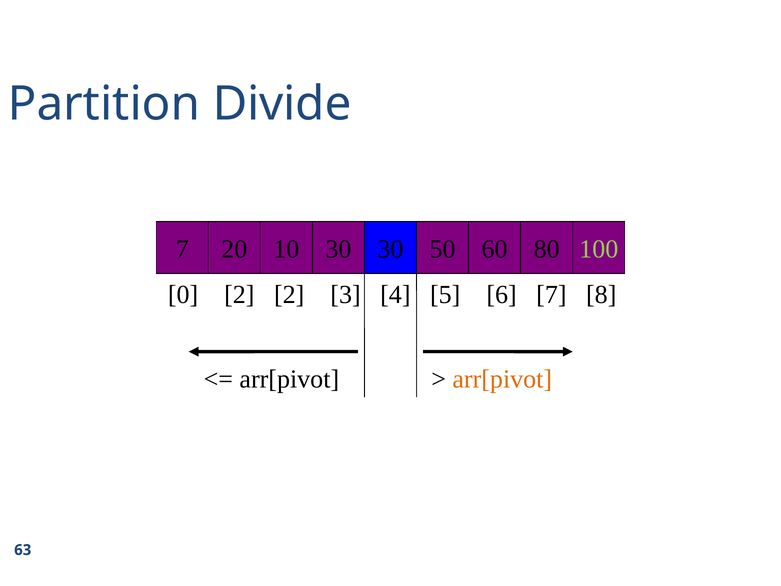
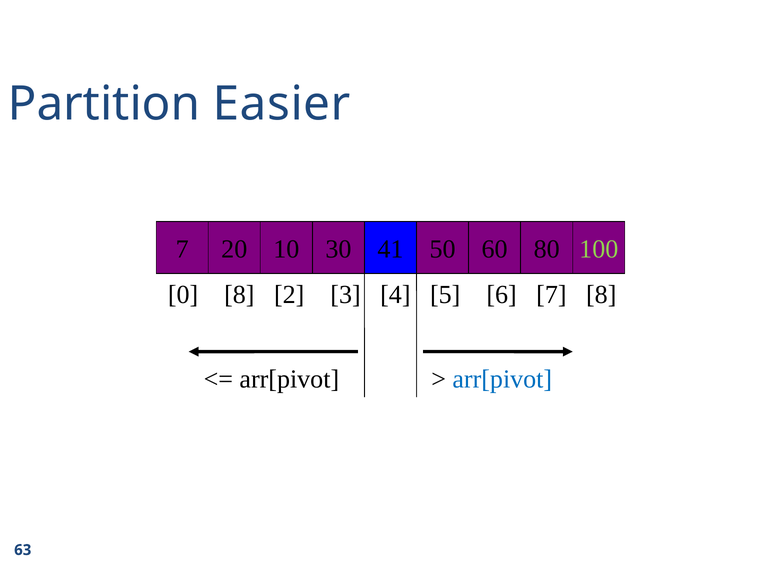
Divide: Divide -> Easier
30 30: 30 -> 41
0 2: 2 -> 8
arr[pivot at (502, 379) colour: orange -> blue
